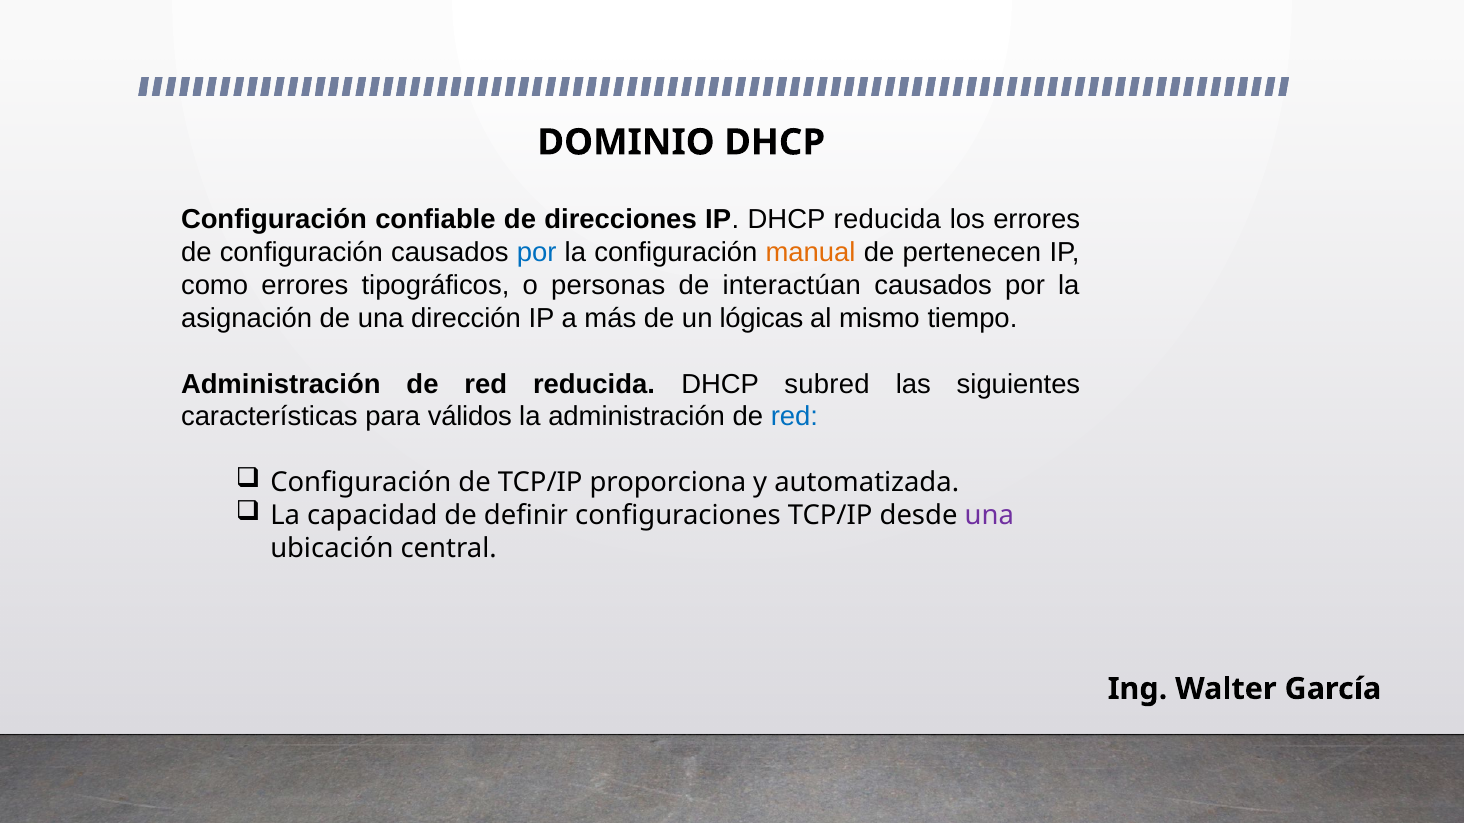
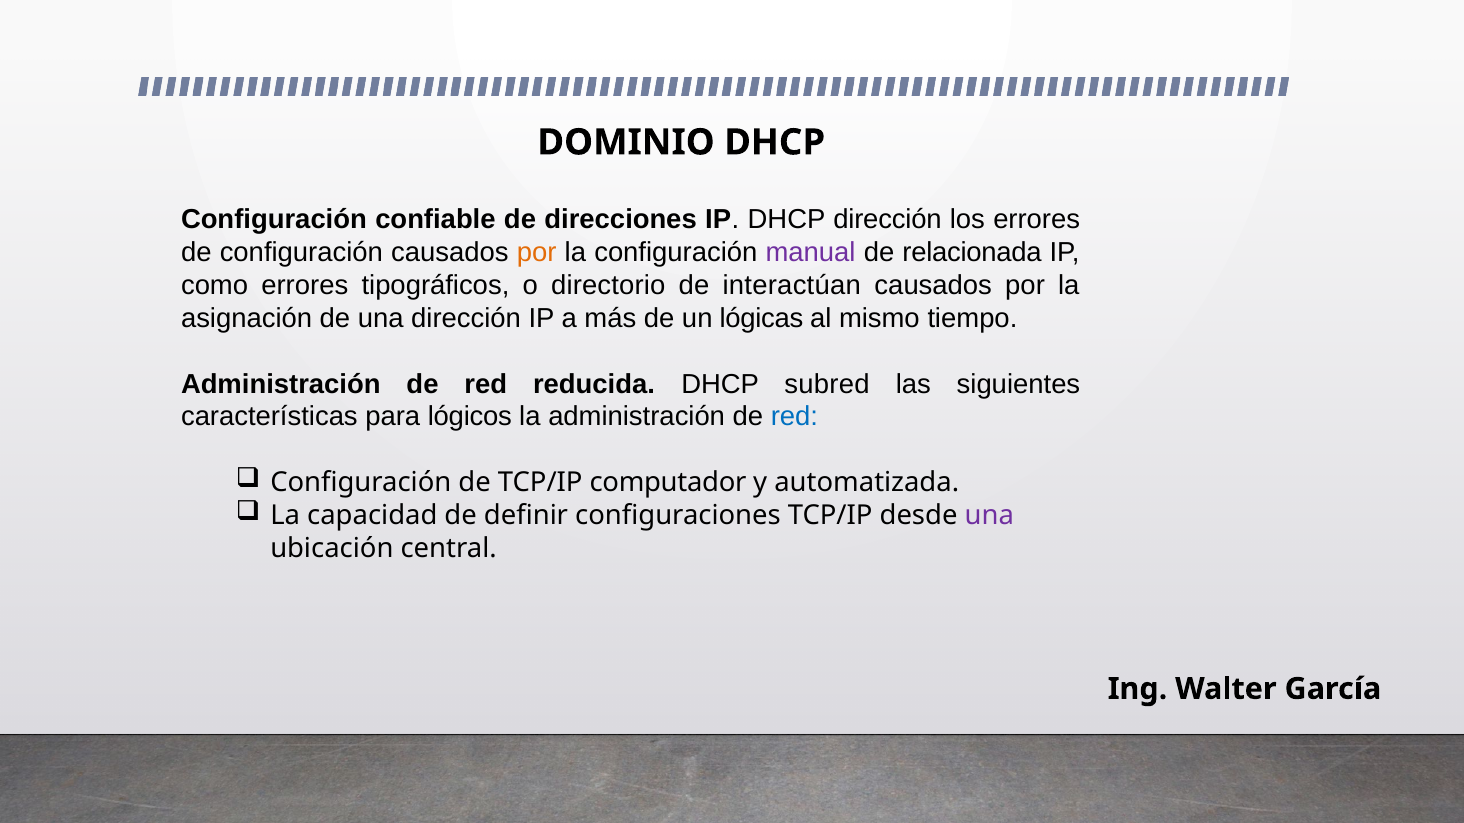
DHCP reducida: reducida -> dirección
por at (537, 252) colour: blue -> orange
manual colour: orange -> purple
pertenecen: pertenecen -> relacionada
personas: personas -> directorio
válidos: válidos -> lógicos
proporciona: proporciona -> computador
